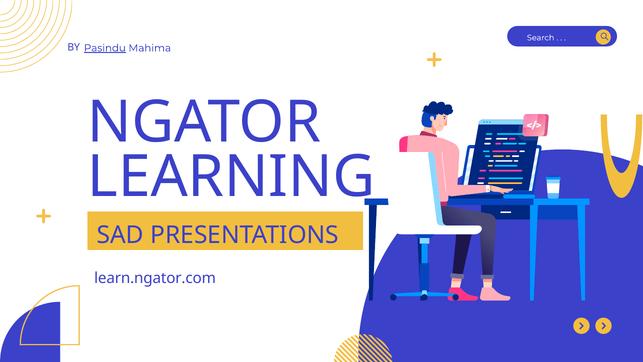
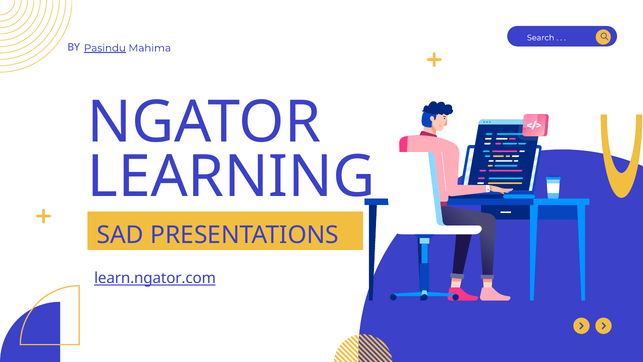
learn.ngator.com underline: none -> present
